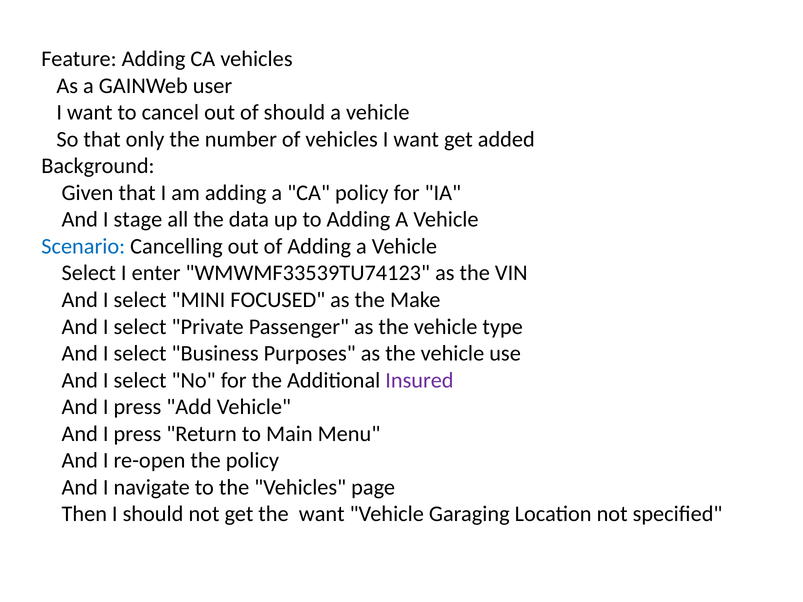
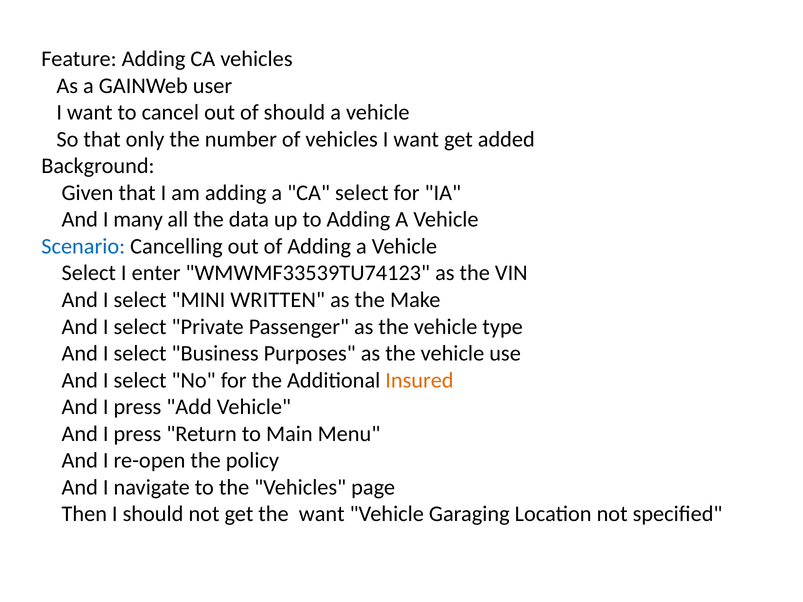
CA policy: policy -> select
stage: stage -> many
FOCUSED: FOCUSED -> WRITTEN
Insured colour: purple -> orange
